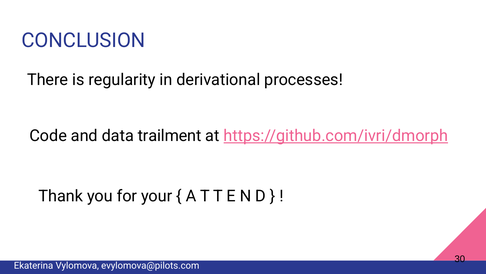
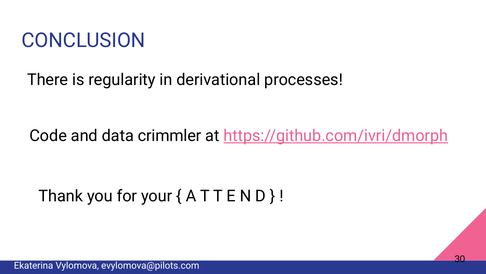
trailment: trailment -> crimmler
